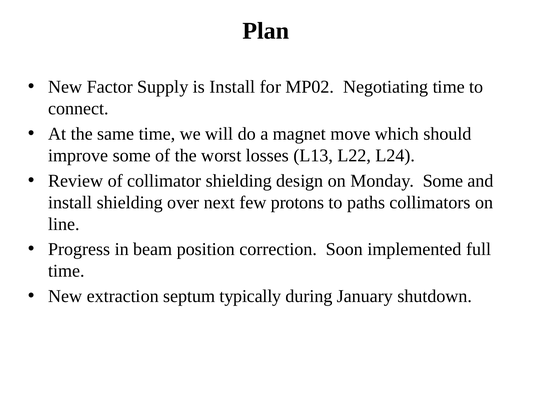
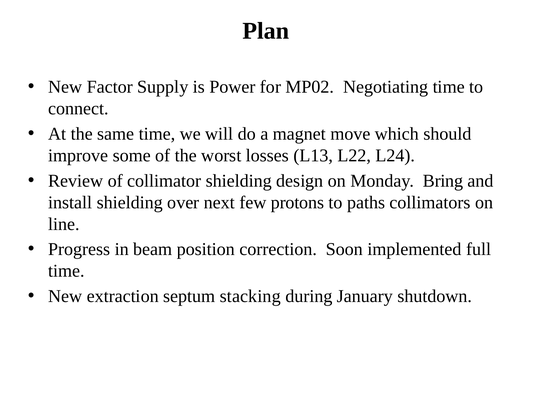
is Install: Install -> Power
Monday Some: Some -> Bring
typically: typically -> stacking
